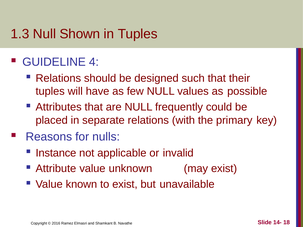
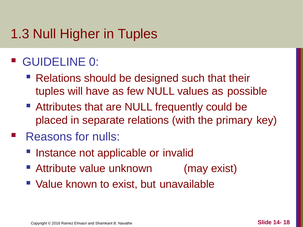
Shown: Shown -> Higher
4: 4 -> 0
